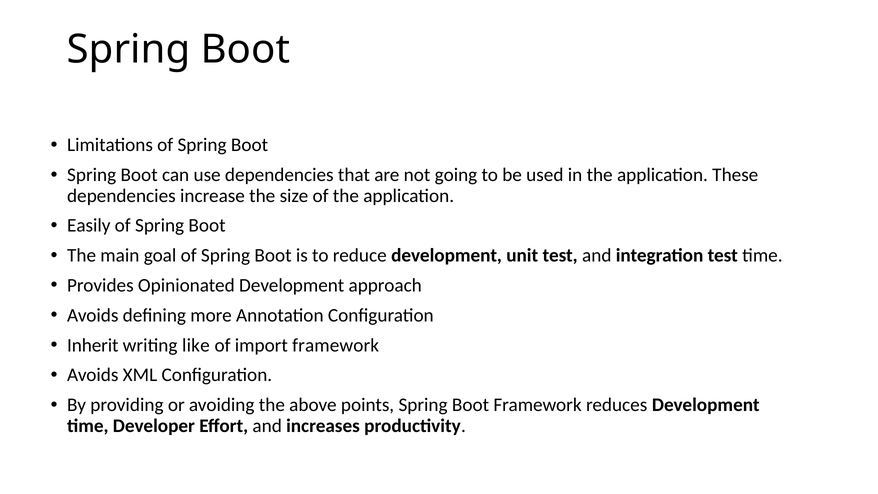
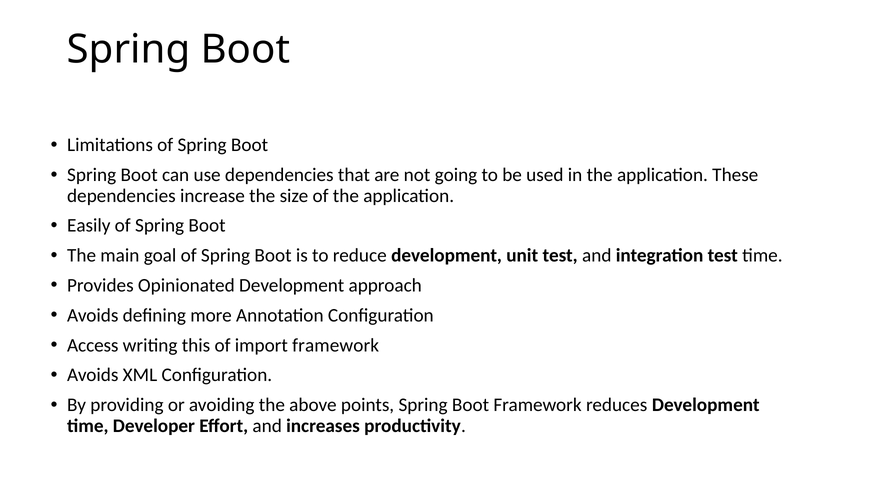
Inherit: Inherit -> Access
like: like -> this
